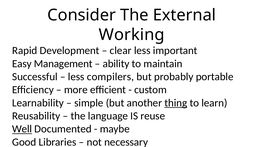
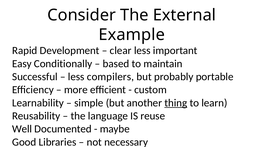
Working: Working -> Example
Management: Management -> Conditionally
ability: ability -> based
Well underline: present -> none
